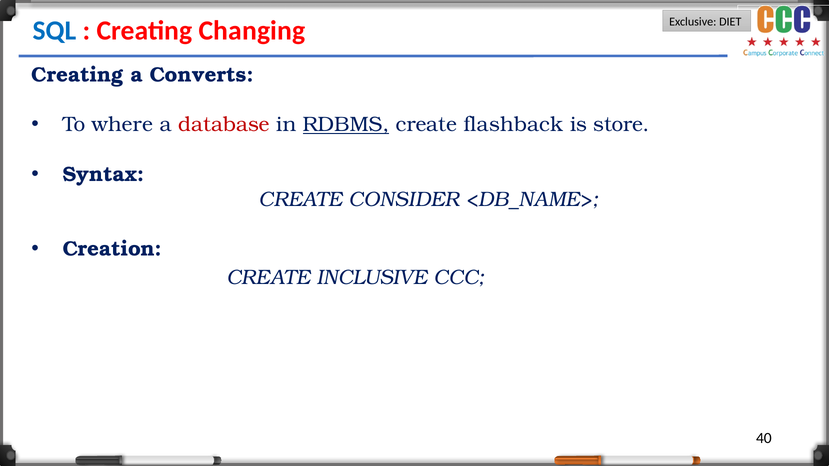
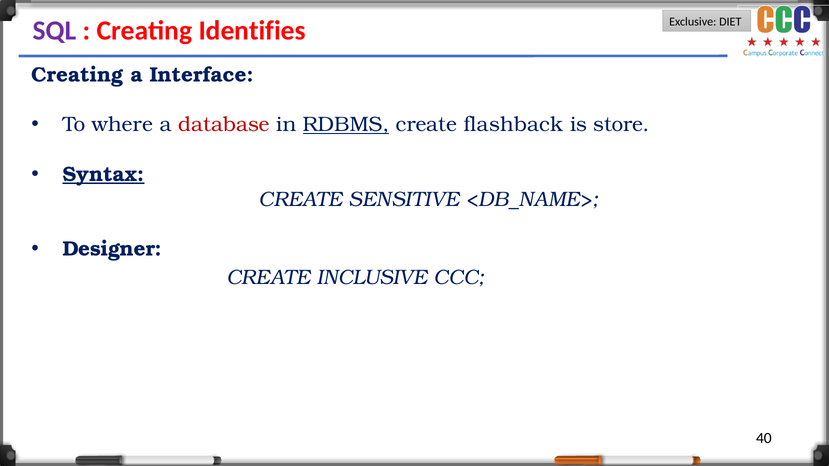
SQL colour: blue -> purple
Changing: Changing -> Identifies
Converts: Converts -> Interface
Syntax underline: none -> present
CONSIDER: CONSIDER -> SENSITIVE
Creation: Creation -> Designer
